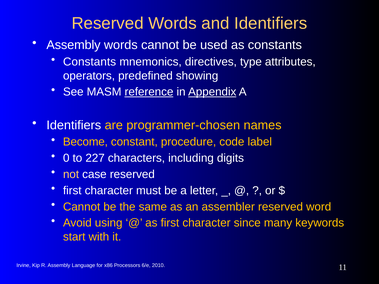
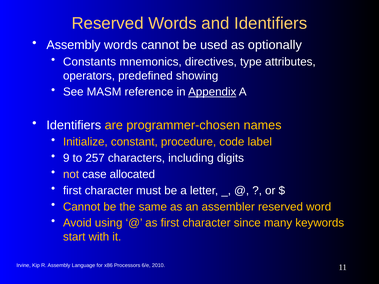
as constants: constants -> optionally
reference underline: present -> none
Become: Become -> Initialize
0: 0 -> 9
227: 227 -> 257
case reserved: reserved -> allocated
